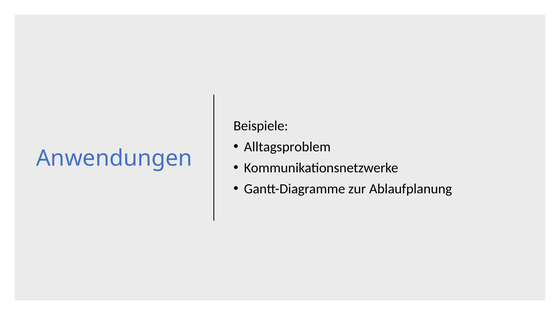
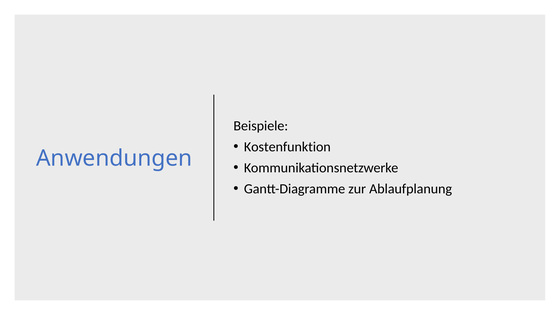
Alltagsproblem: Alltagsproblem -> Kostenfunktion
